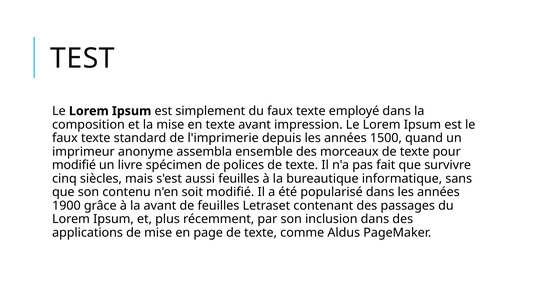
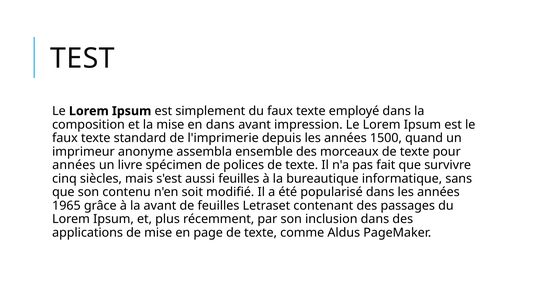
en texte: texte -> dans
modifié at (74, 165): modifié -> années
1900: 1900 -> 1965
